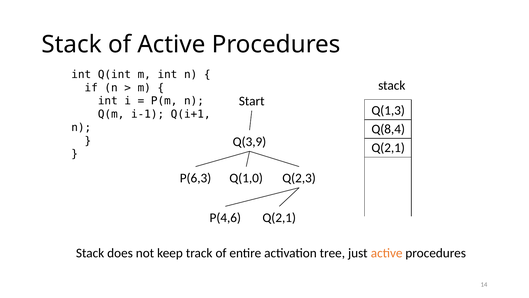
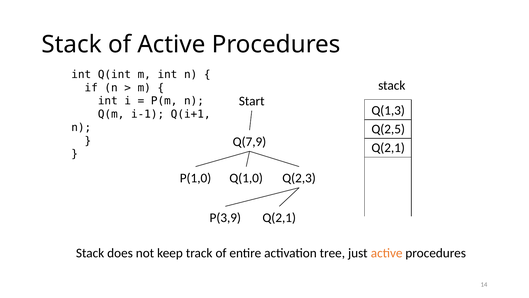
Q(8,4: Q(8,4 -> Q(2,5
Q(3,9: Q(3,9 -> Q(7,9
P(6,3: P(6,3 -> P(1,0
P(4,6: P(4,6 -> P(3,9
